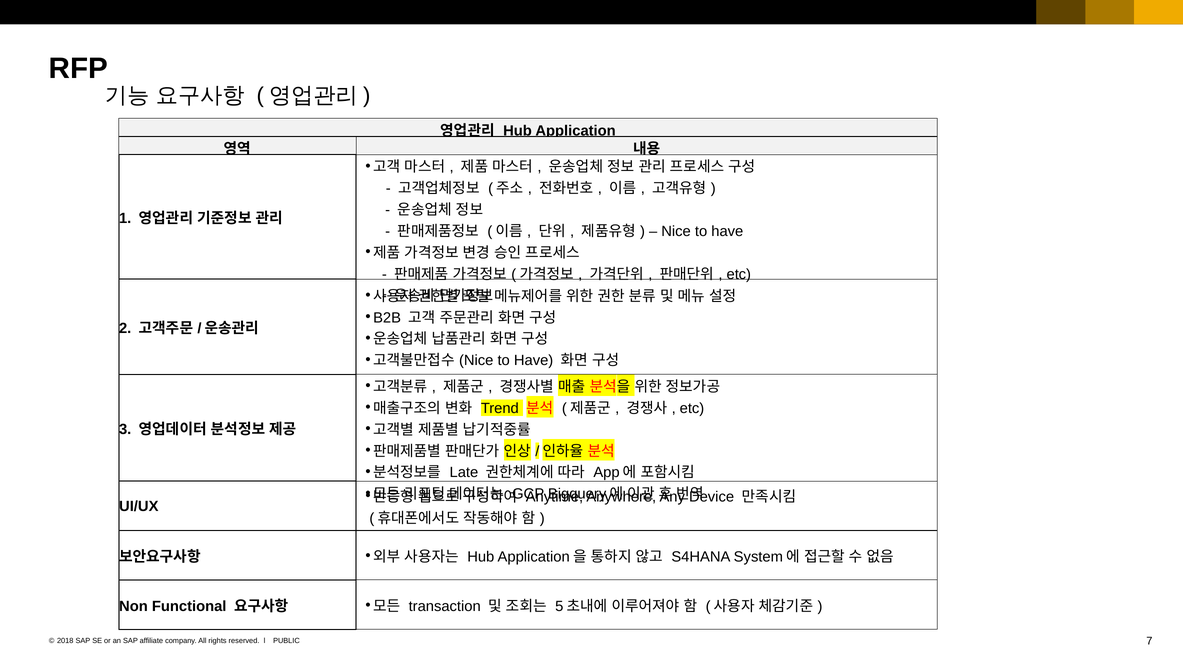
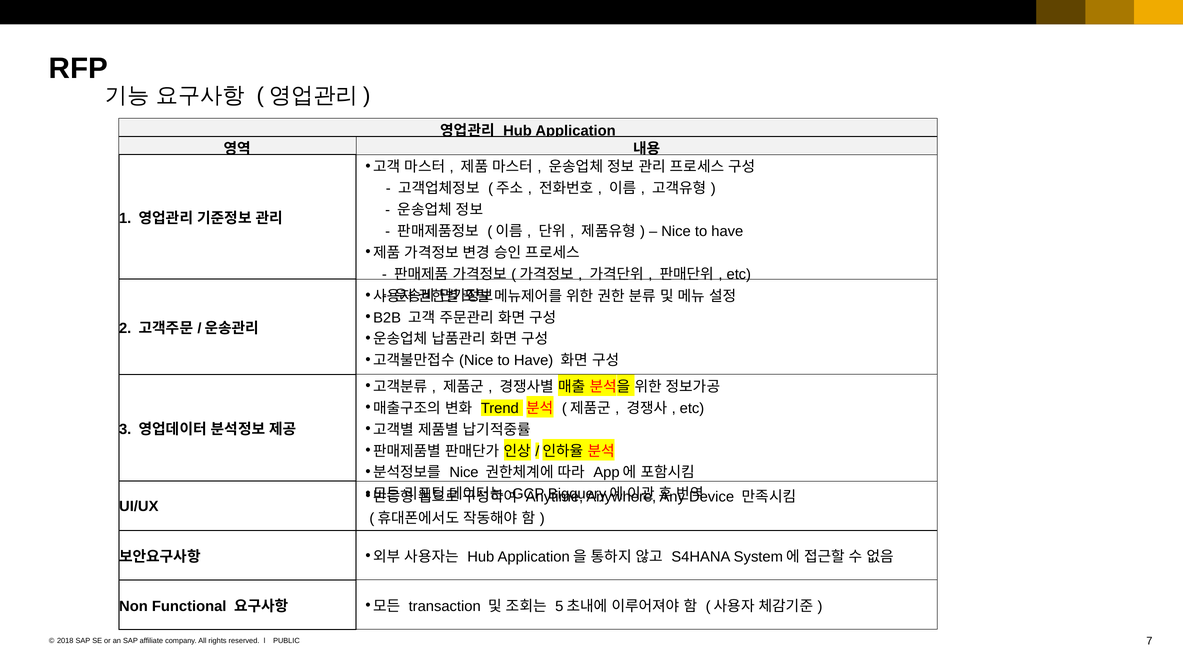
Late at (464, 473): Late -> Nice
